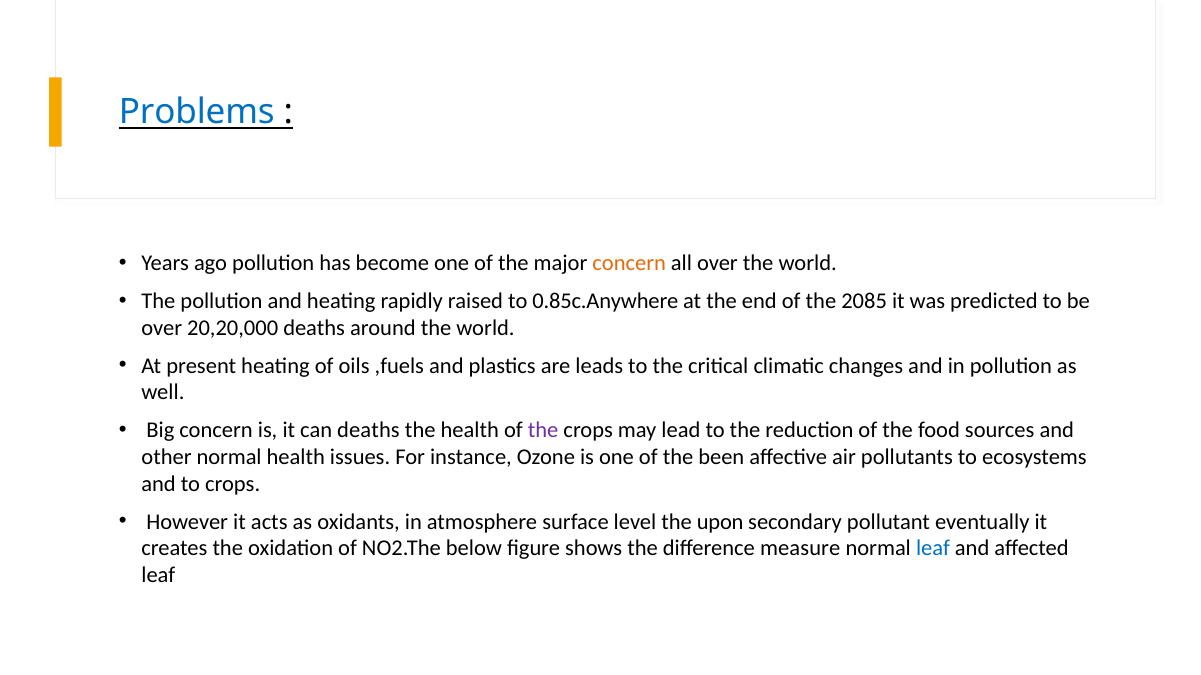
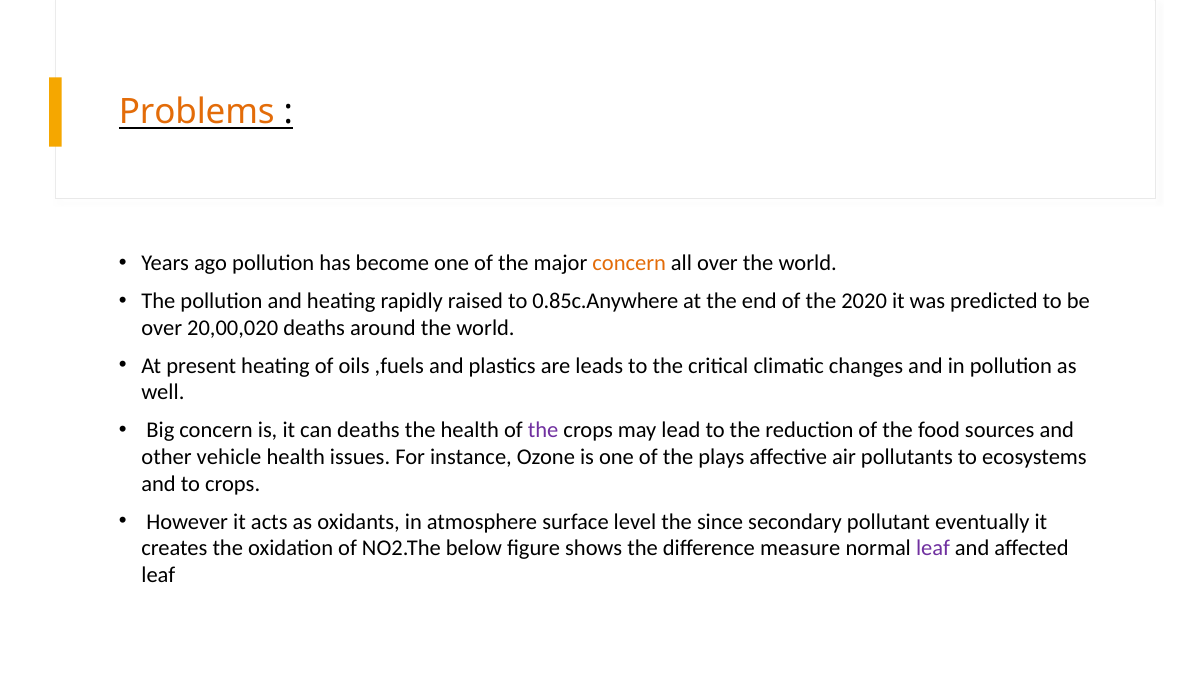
Problems colour: blue -> orange
2085: 2085 -> 2020
20,20,000: 20,20,000 -> 20,00,020
other normal: normal -> vehicle
been: been -> plays
upon: upon -> since
leaf at (933, 549) colour: blue -> purple
